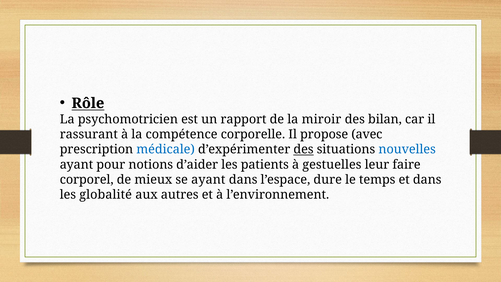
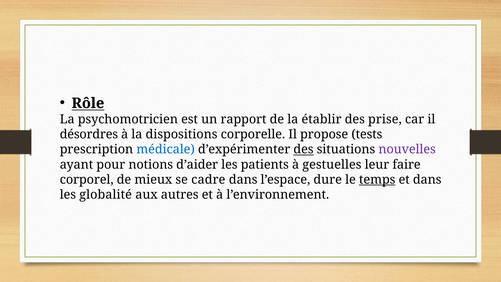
miroir: miroir -> établir
bilan: bilan -> prise
rassurant: rassurant -> désordres
compétence: compétence -> dispositions
avec: avec -> tests
nouvelles colour: blue -> purple
se ayant: ayant -> cadre
temps underline: none -> present
